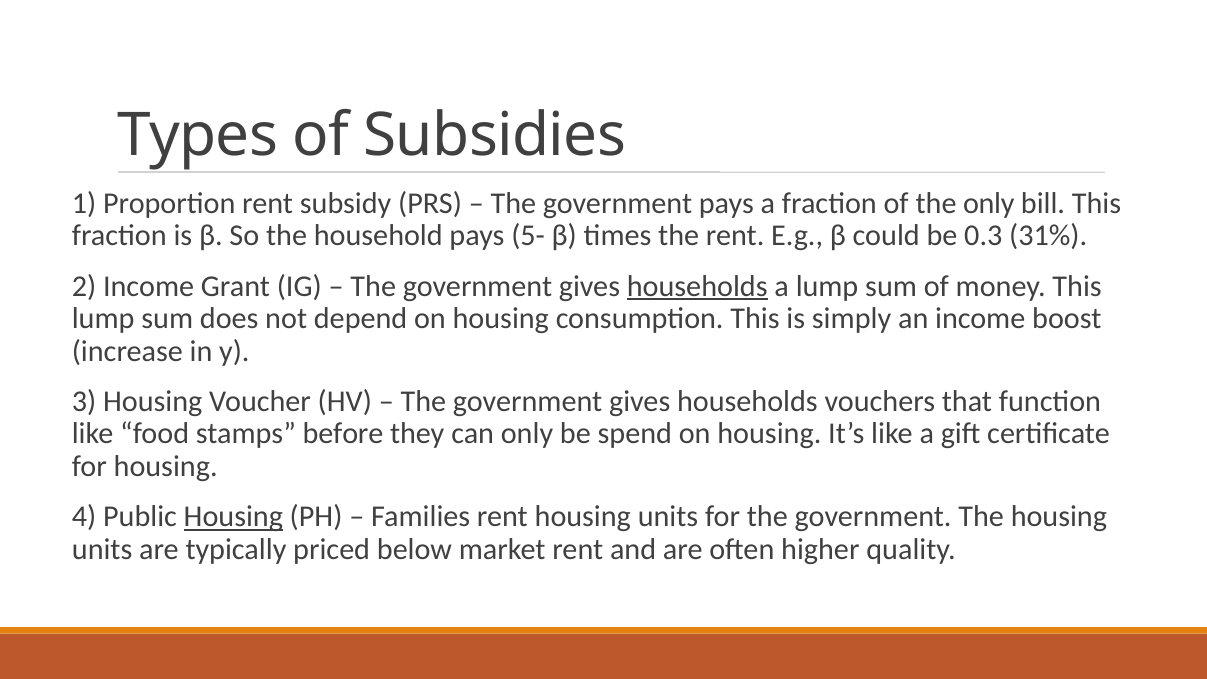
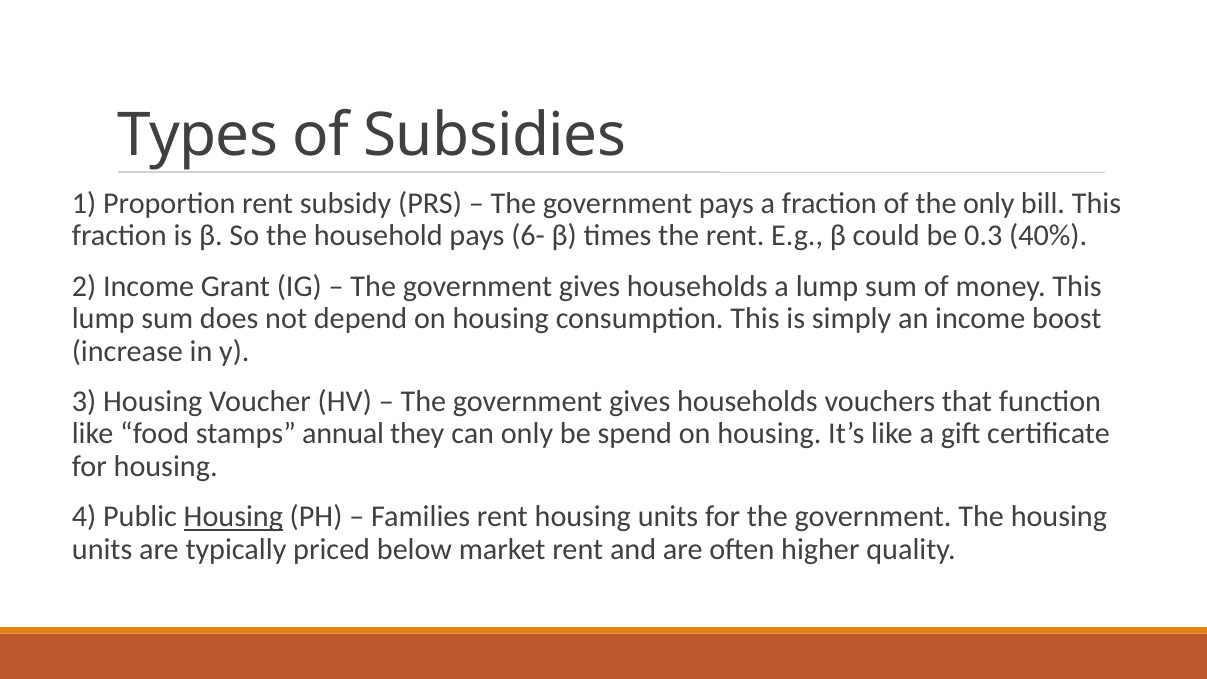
5-: 5- -> 6-
31%: 31% -> 40%
households at (697, 286) underline: present -> none
before: before -> annual
